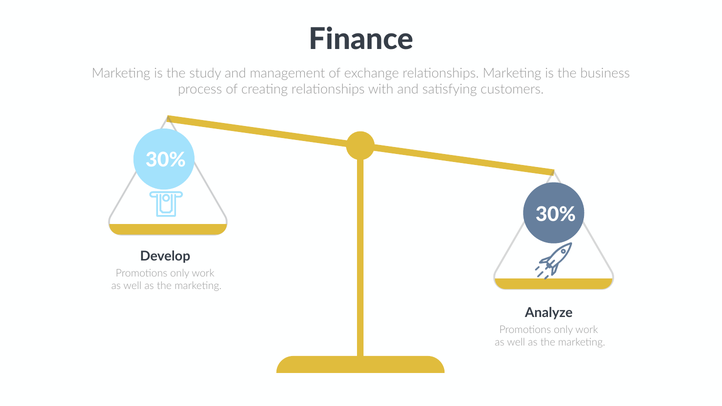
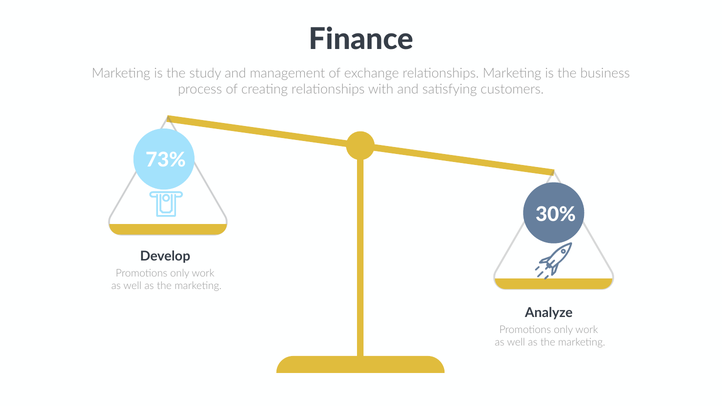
30% at (166, 160): 30% -> 73%
